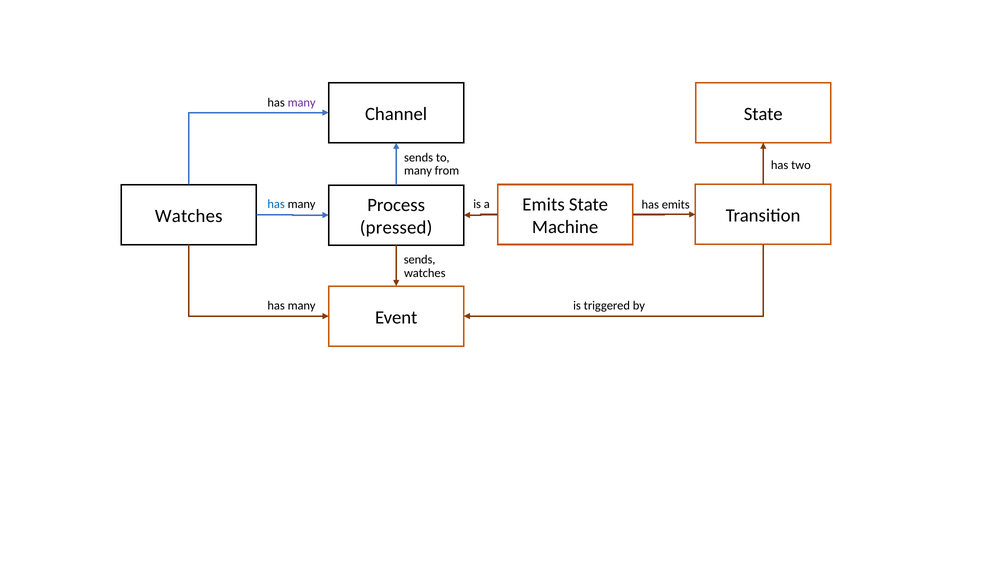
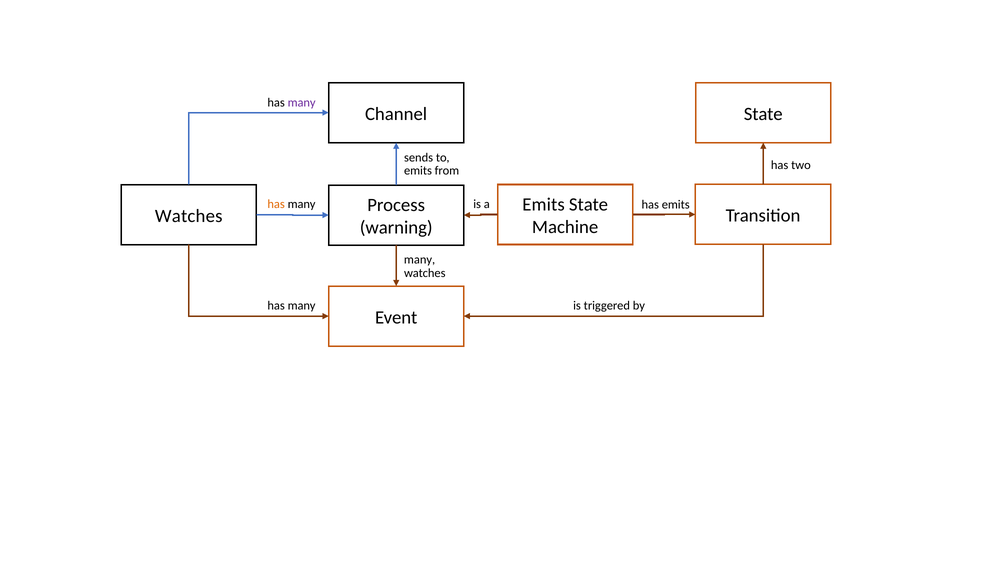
many at (418, 171): many -> emits
has at (276, 204) colour: blue -> orange
pressed: pressed -> warning
sends at (420, 260): sends -> many
